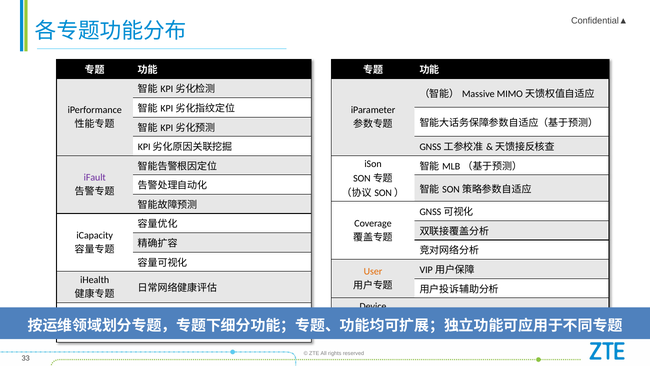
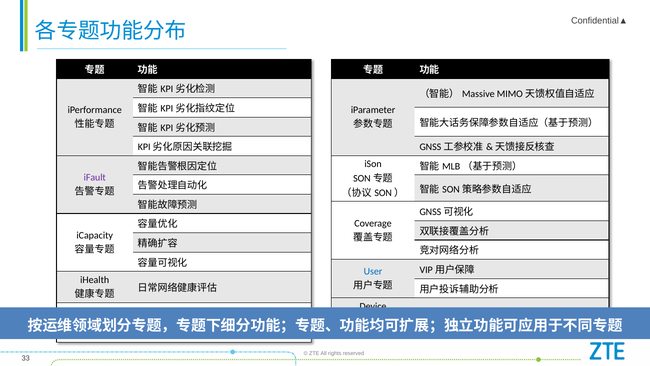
User colour: orange -> blue
